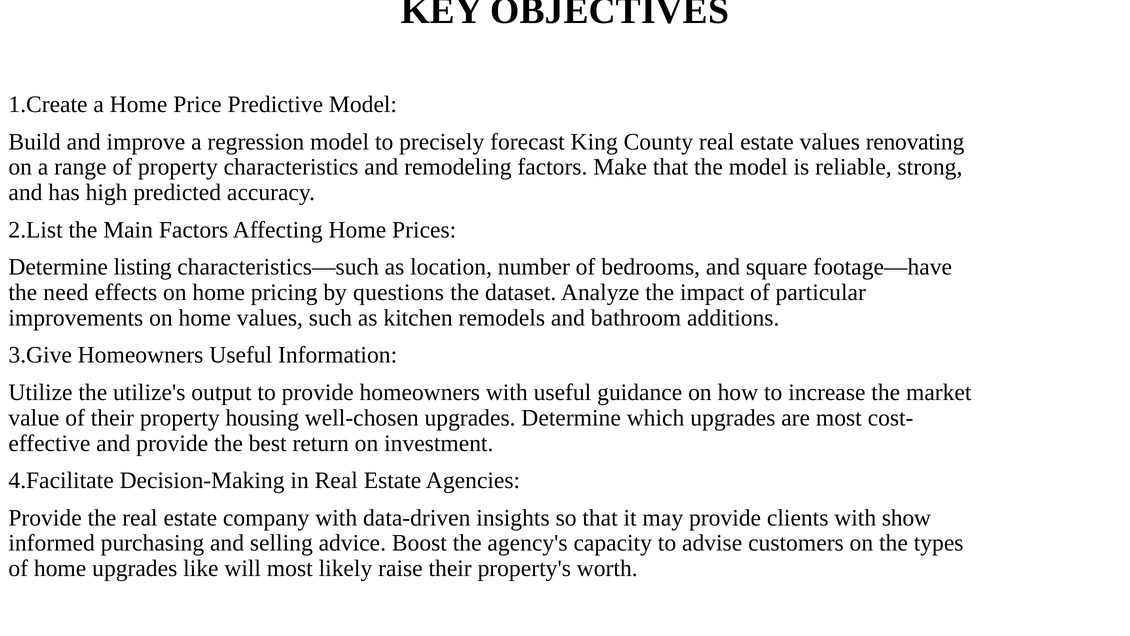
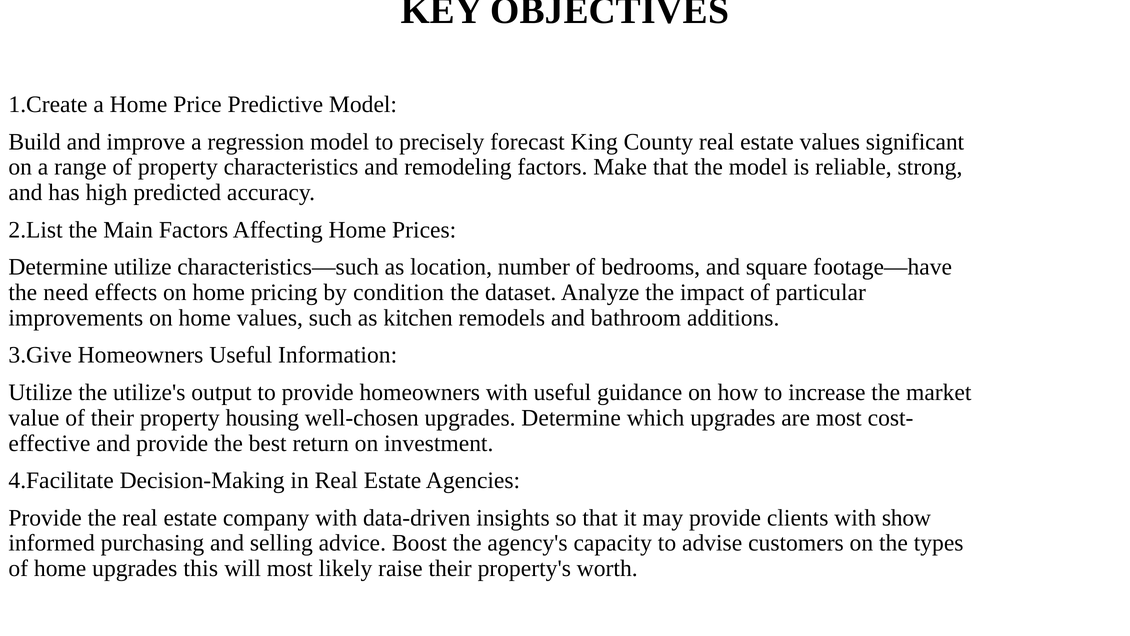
renovating: renovating -> significant
Determine listing: listing -> utilize
questions: questions -> condition
like: like -> this
